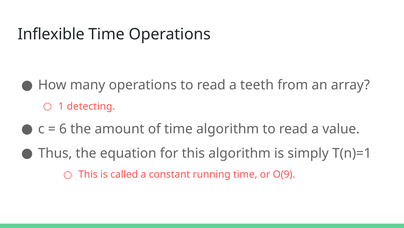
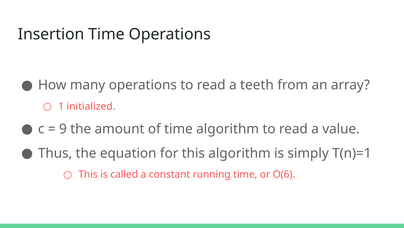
Inflexible: Inflexible -> Insertion
detecting: detecting -> initialized
6: 6 -> 9
O(9: O(9 -> O(6
